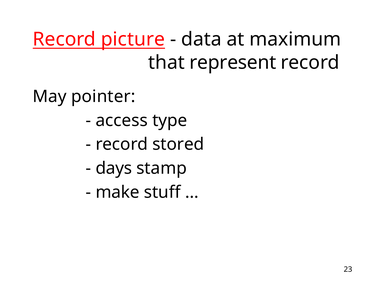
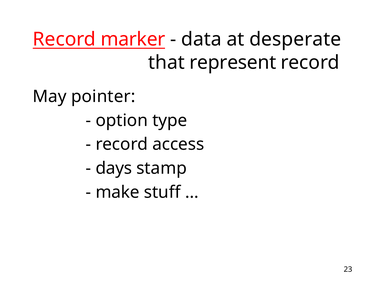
picture: picture -> marker
maximum: maximum -> desperate
access: access -> option
stored: stored -> access
